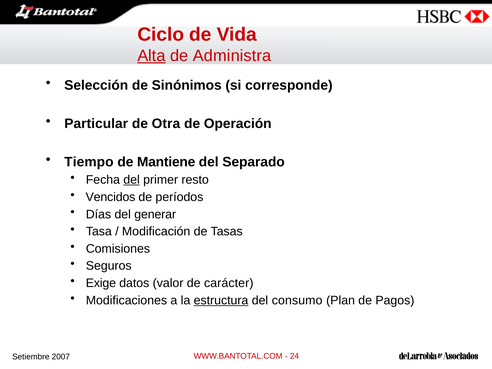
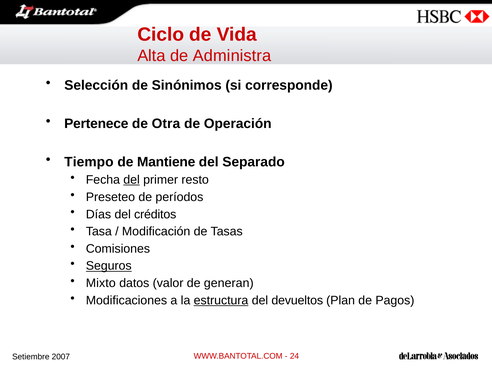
Alta underline: present -> none
Particular: Particular -> Pertenece
Vencidos: Vencidos -> Preseteo
generar: generar -> créditos
Seguros underline: none -> present
Exige: Exige -> Mixto
carácter: carácter -> generan
consumo: consumo -> devueltos
